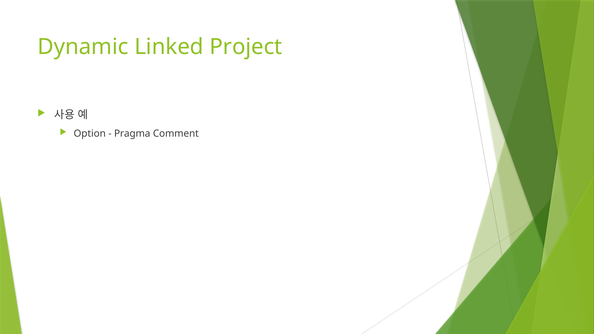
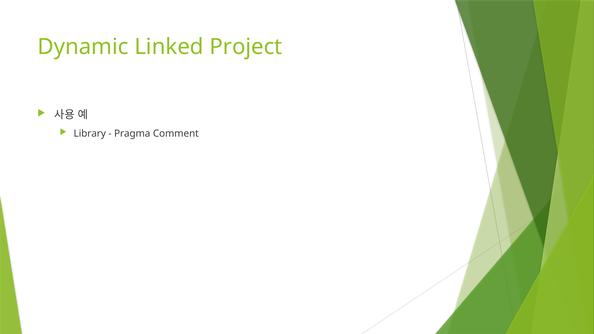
Option: Option -> Library
